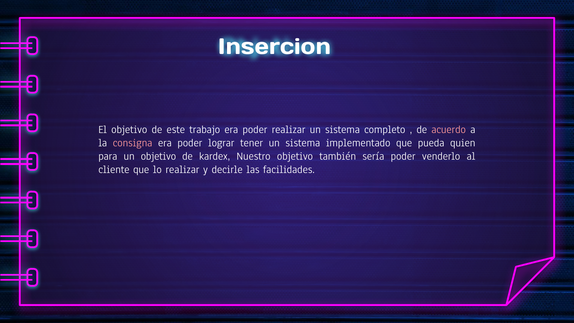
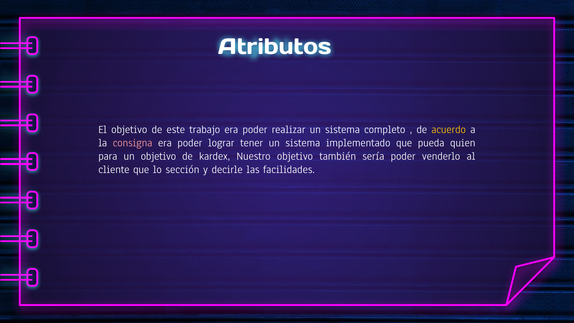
Insercion: Insercion -> Atributos
acuerdo colour: pink -> yellow
lo realizar: realizar -> sección
